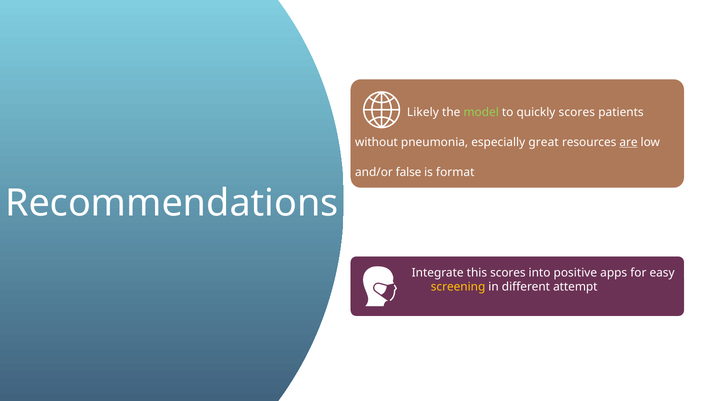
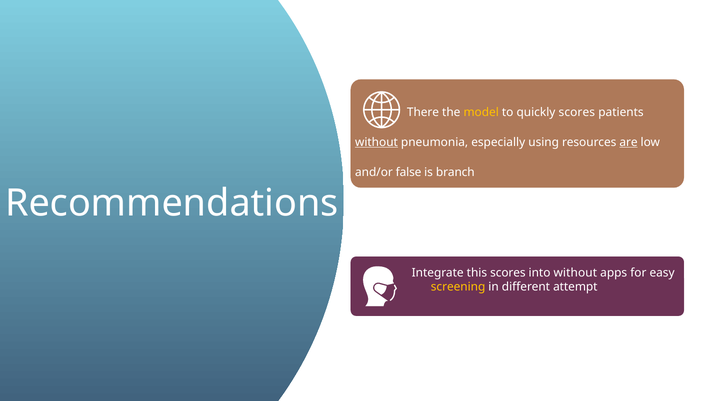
Likely: Likely -> There
model colour: light green -> yellow
without at (376, 142) underline: none -> present
great: great -> using
format: format -> branch
into positive: positive -> without
